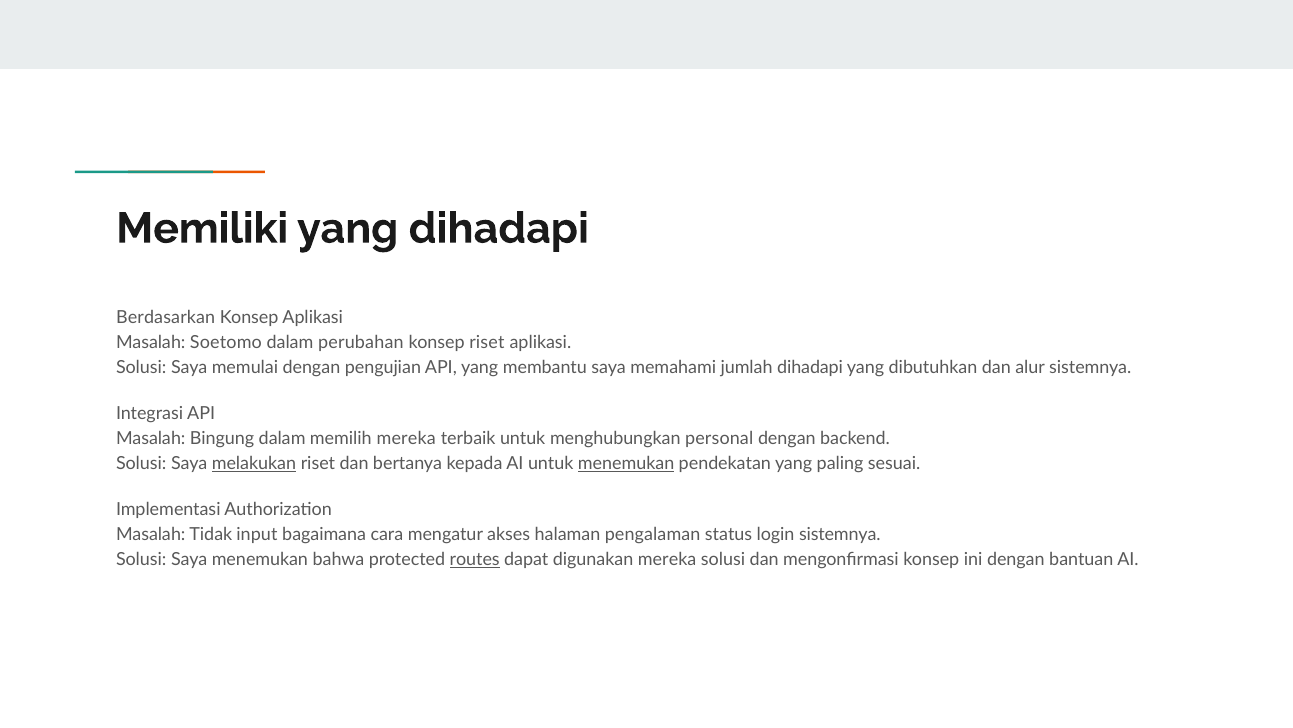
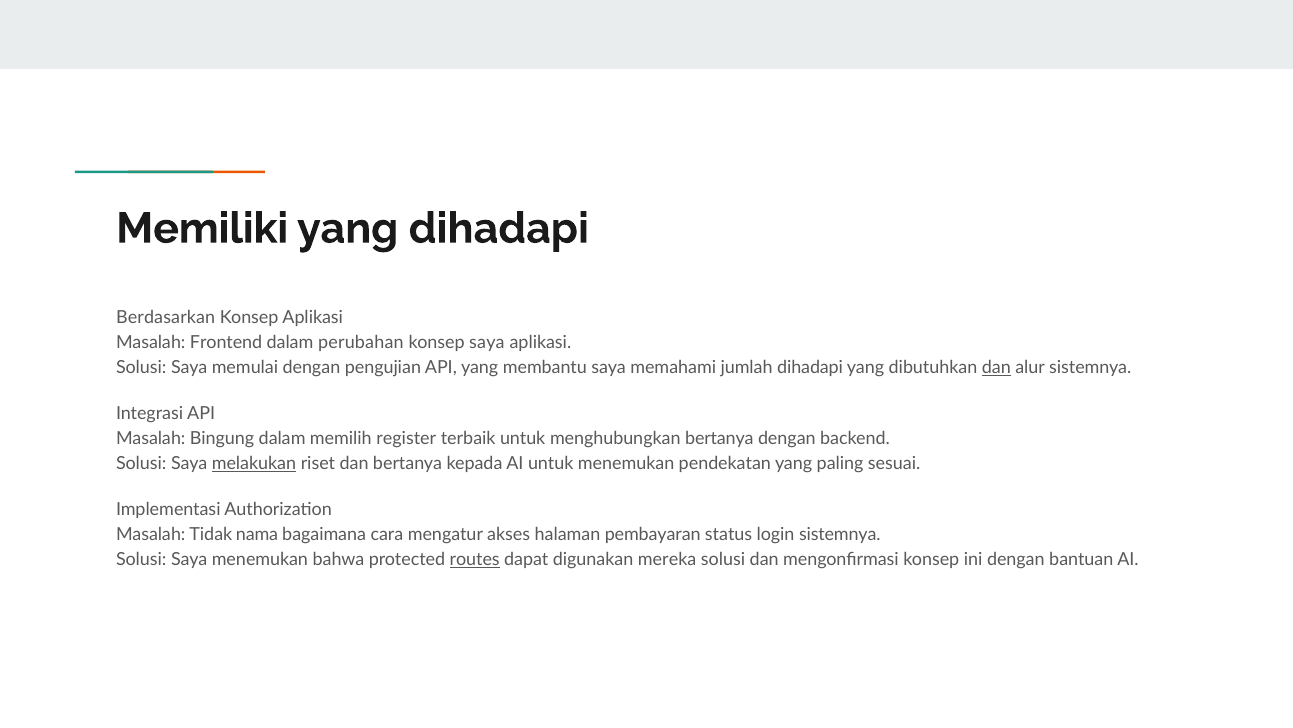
Soetomo: Soetomo -> Frontend
konsep riset: riset -> saya
dan at (996, 367) underline: none -> present
memilih mereka: mereka -> register
menghubungkan personal: personal -> bertanya
menemukan at (626, 463) underline: present -> none
input: input -> nama
pengalaman: pengalaman -> pembayaran
